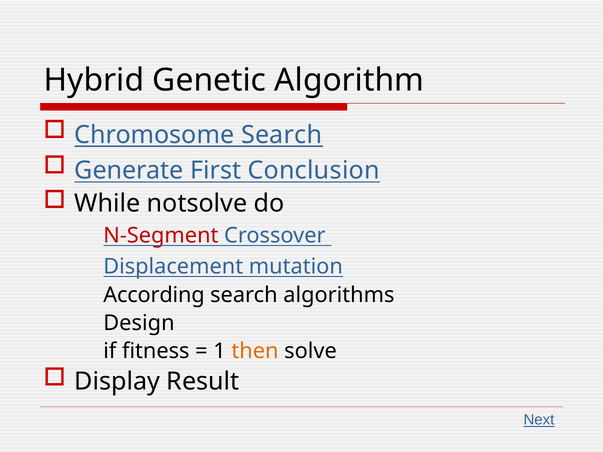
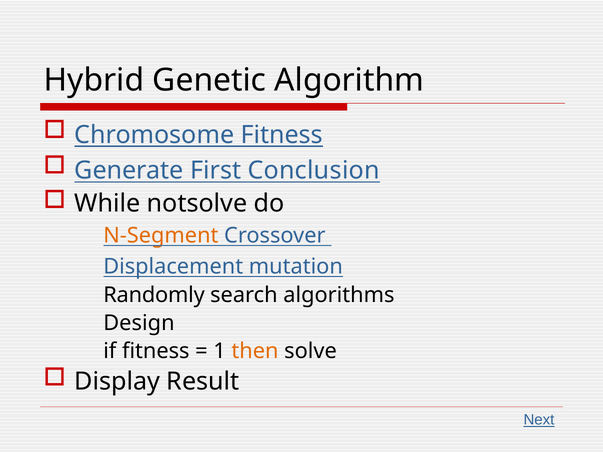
Chromosome Search: Search -> Fitness
N-Segment colour: red -> orange
According: According -> Randomly
